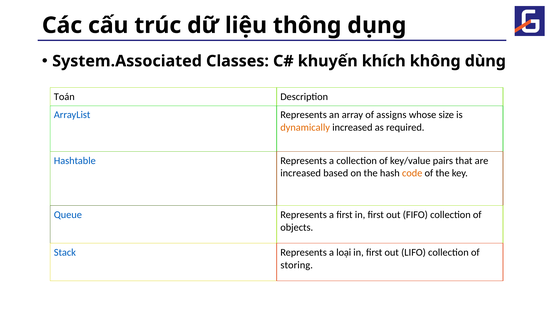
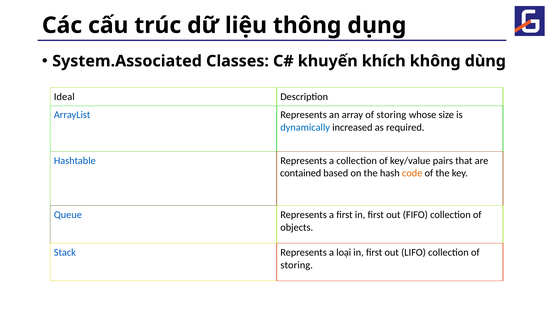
Toán: Toán -> Ideal
array of assigns: assigns -> storing
dynamically colour: orange -> blue
increased at (301, 173): increased -> contained
